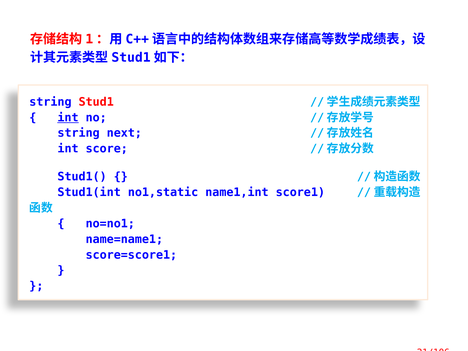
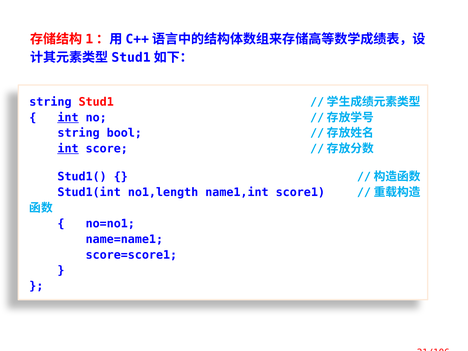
next: next -> bool
int at (68, 149) underline: none -> present
no1,static: no1,static -> no1,length
